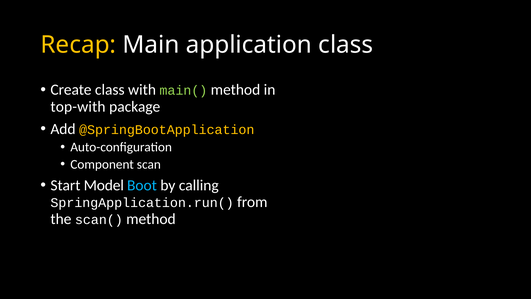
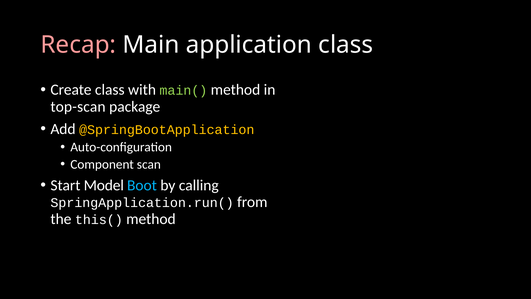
Recap colour: yellow -> pink
top-with: top-with -> top-scan
scan(: scan( -> this(
